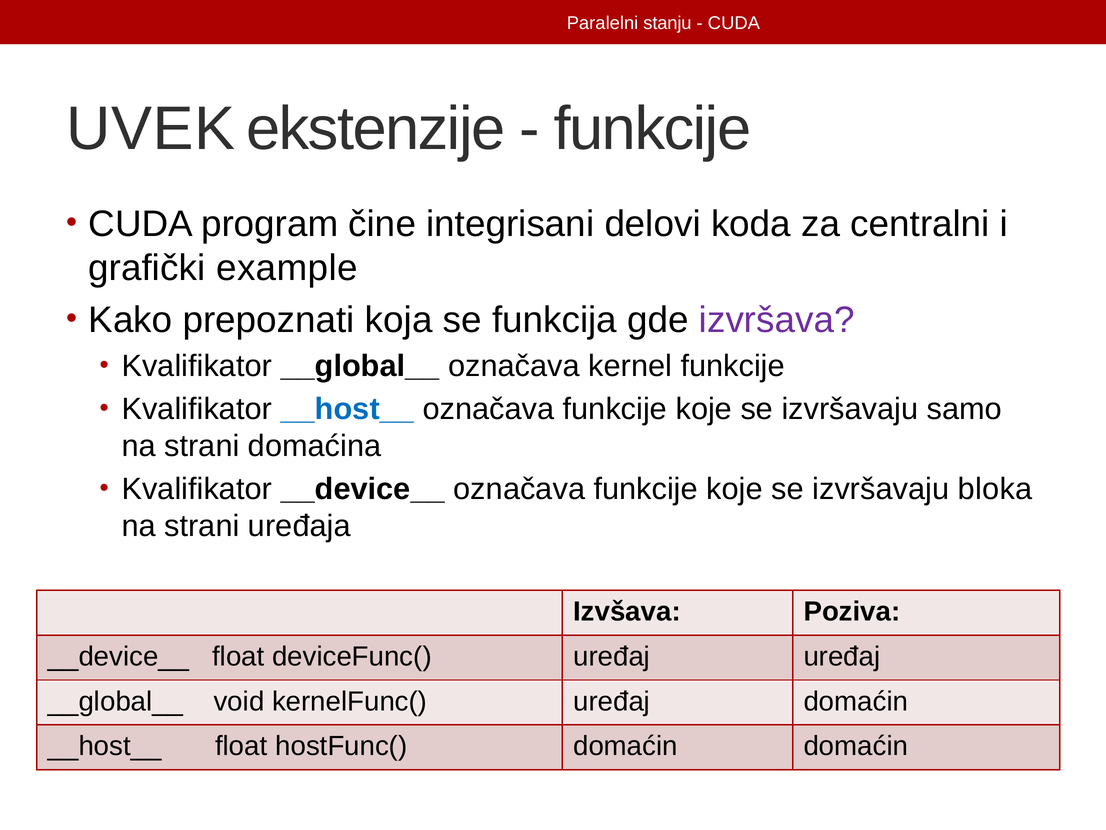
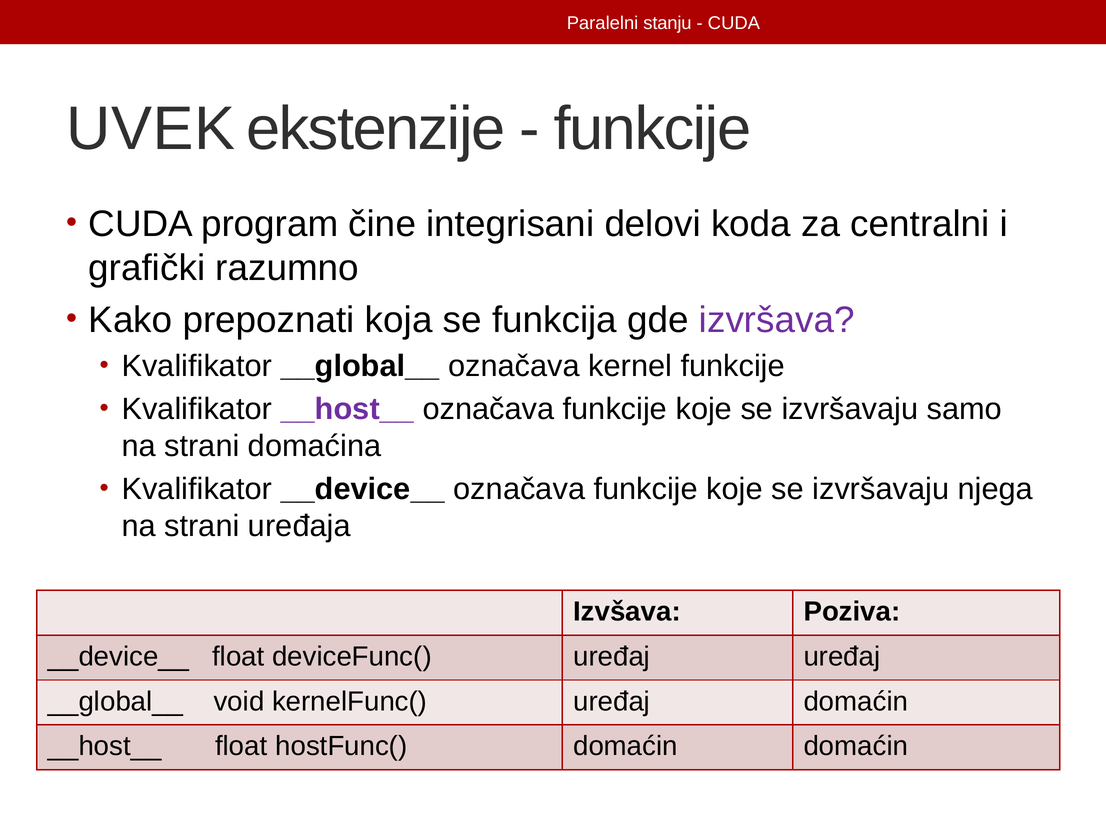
example: example -> razumno
__host__ at (347, 409) colour: blue -> purple
bloka: bloka -> njega
